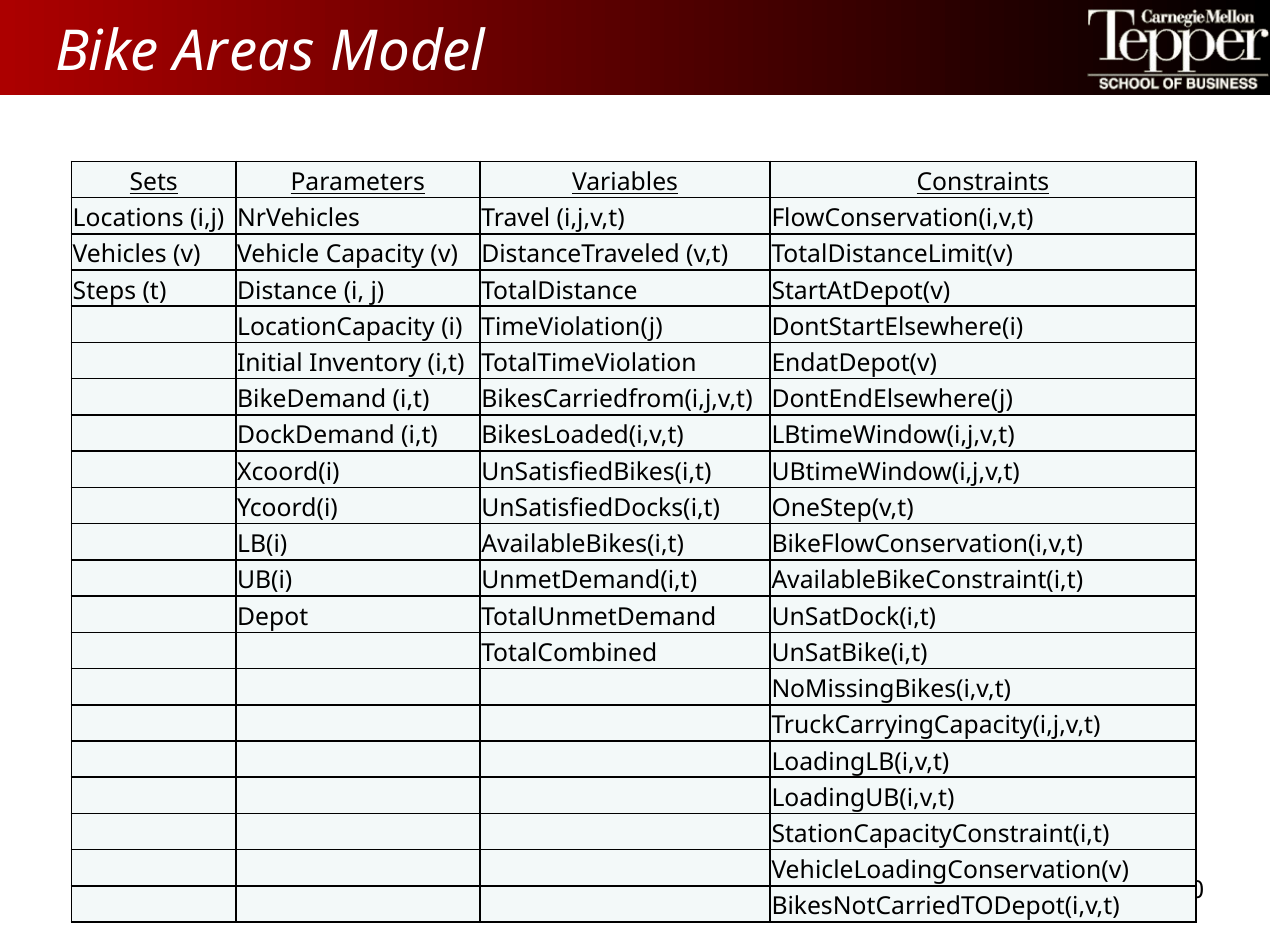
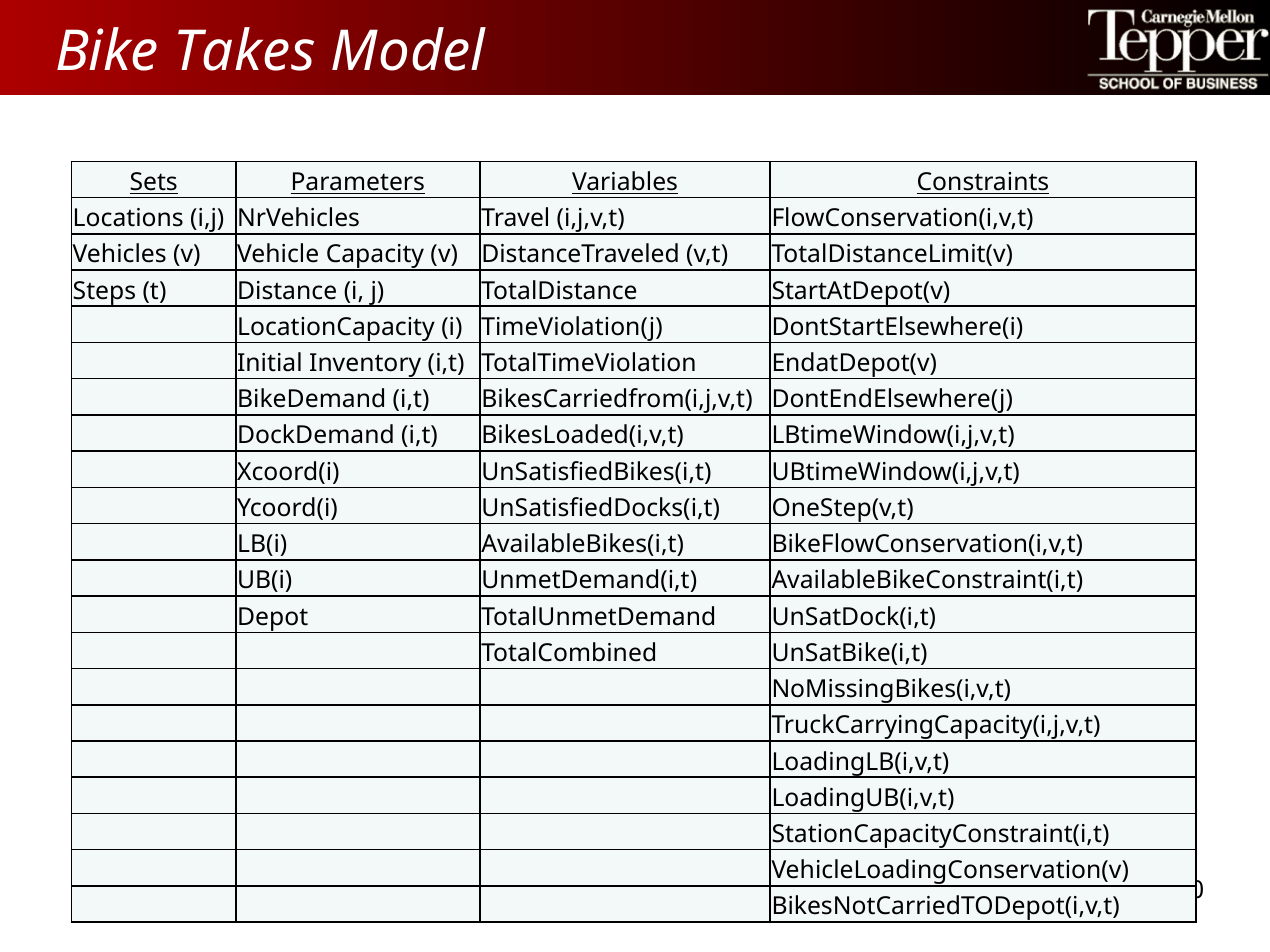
Areas: Areas -> Takes
